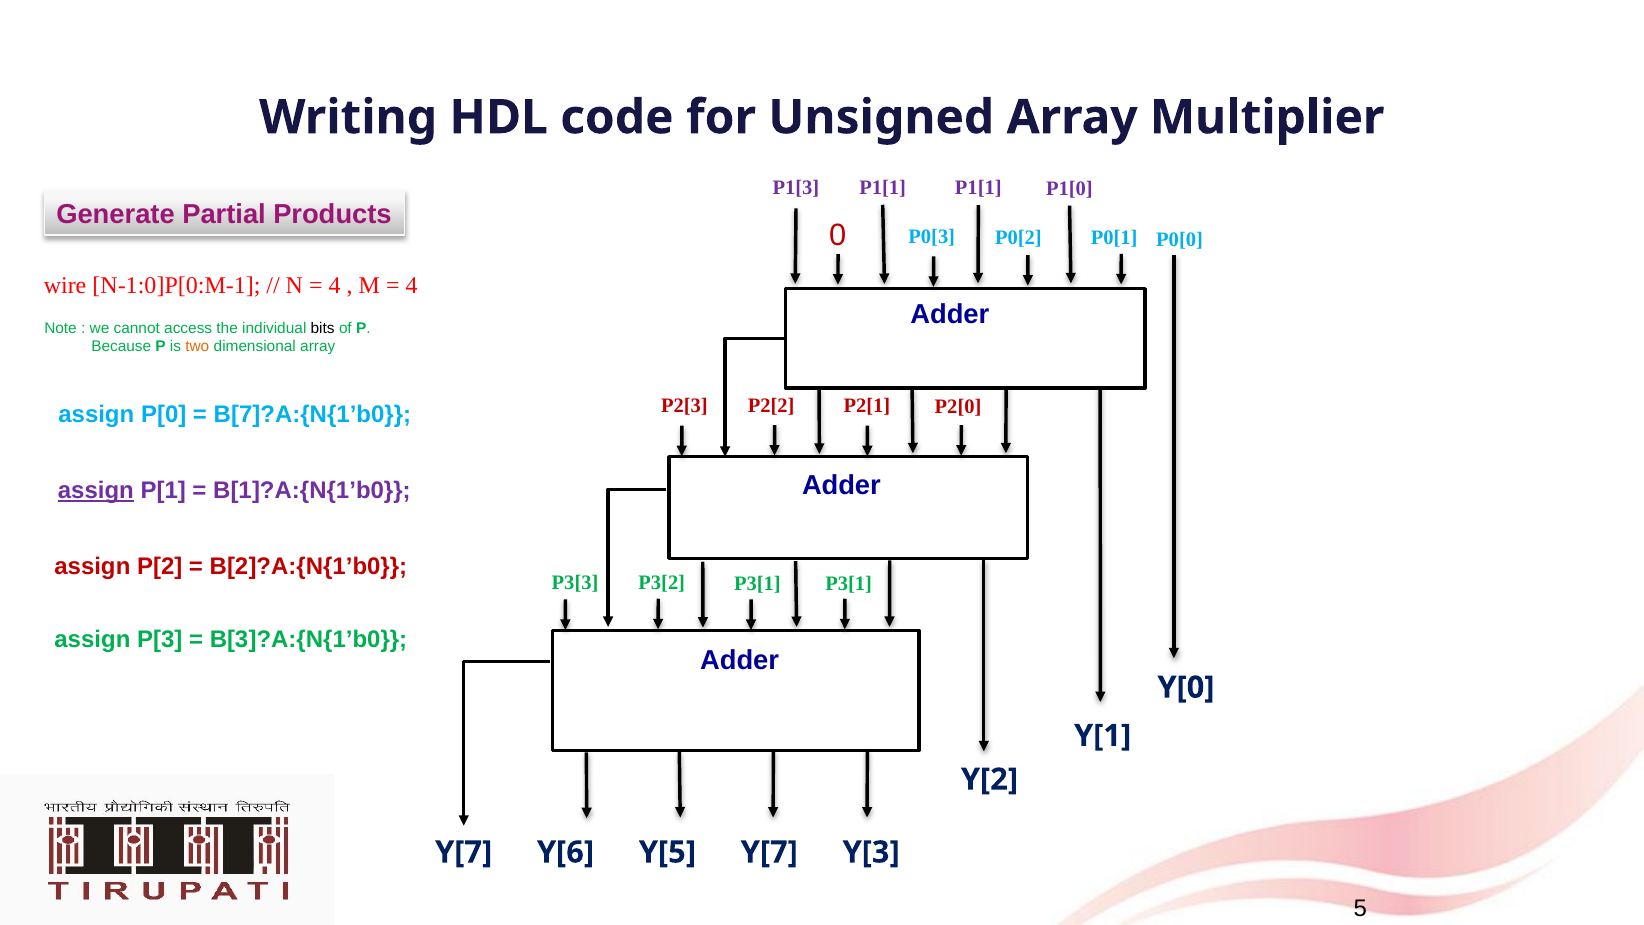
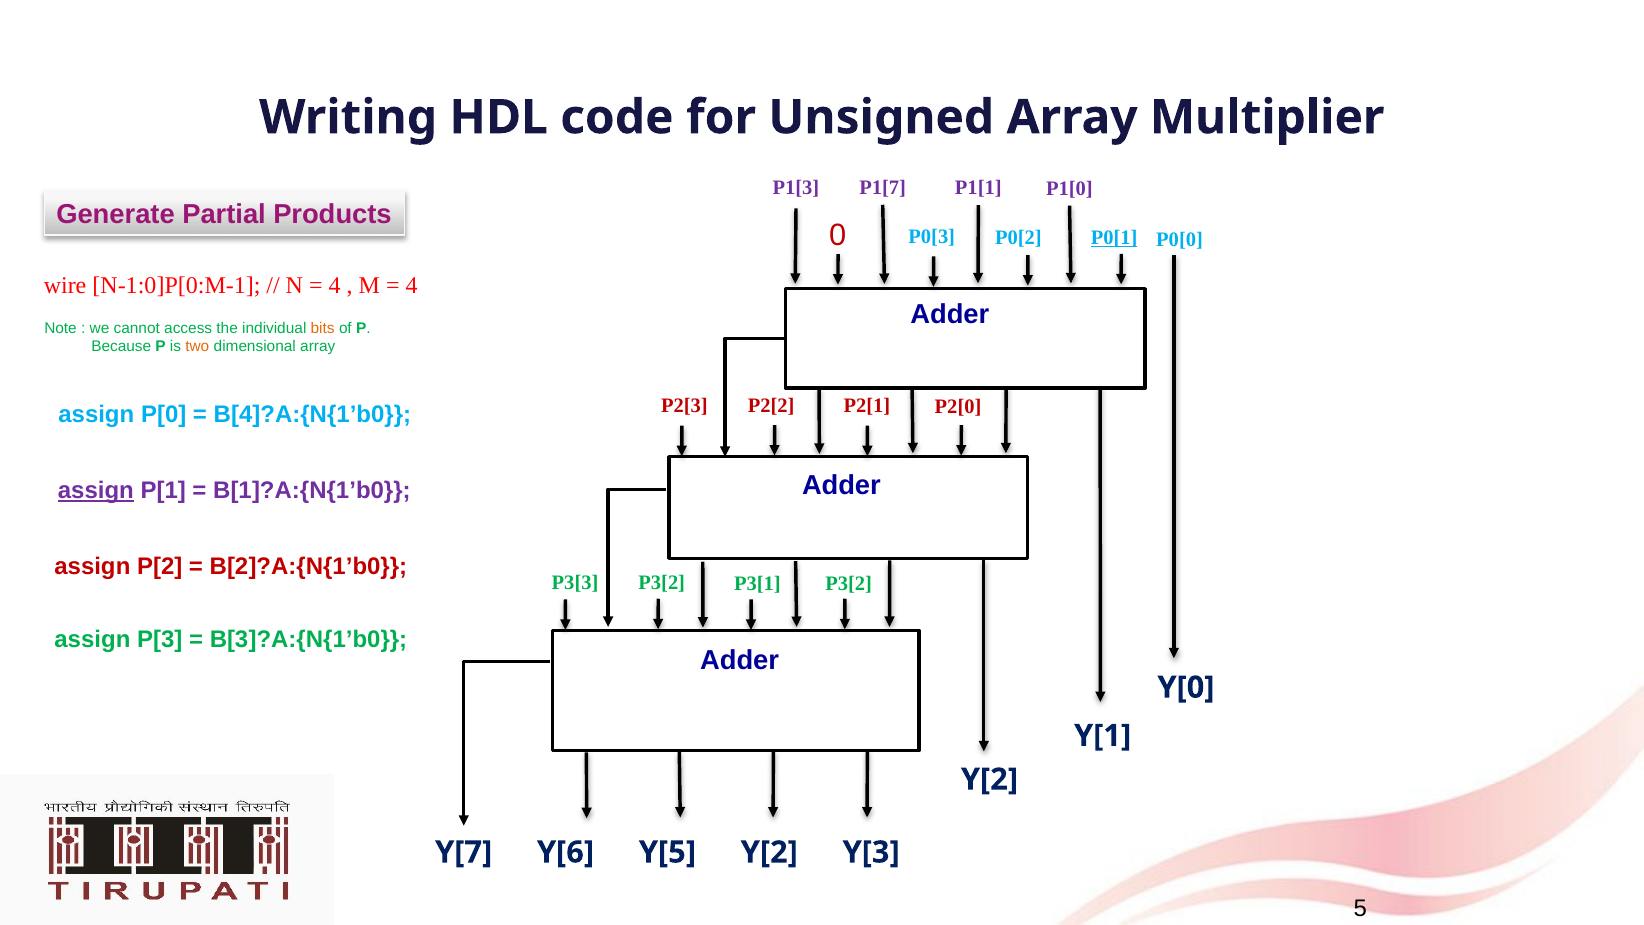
P1[3 P1[1: P1[1 -> P1[7
P0[1 underline: none -> present
bits colour: black -> orange
B[7]?A:{N{1’b0: B[7]?A:{N{1’b0 -> B[4]?A:{N{1’b0
P3[1 P3[1: P3[1 -> P3[2
Y[7 at (769, 852): Y[7 -> Y[2
